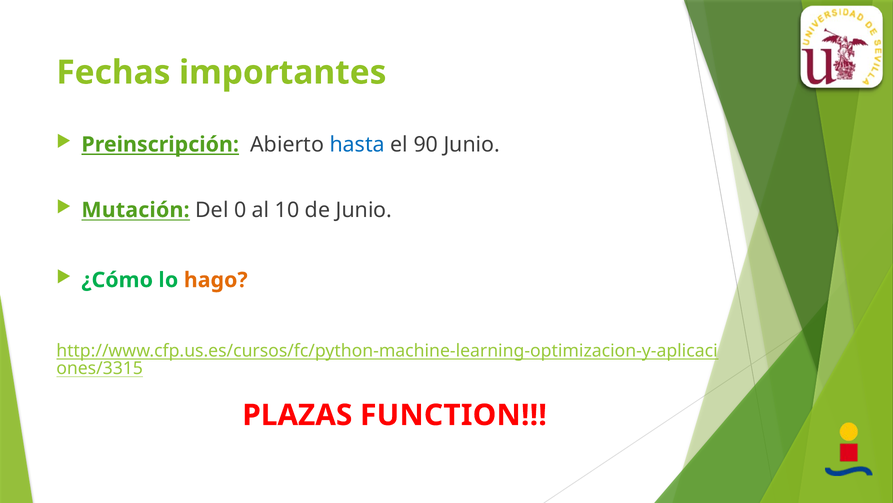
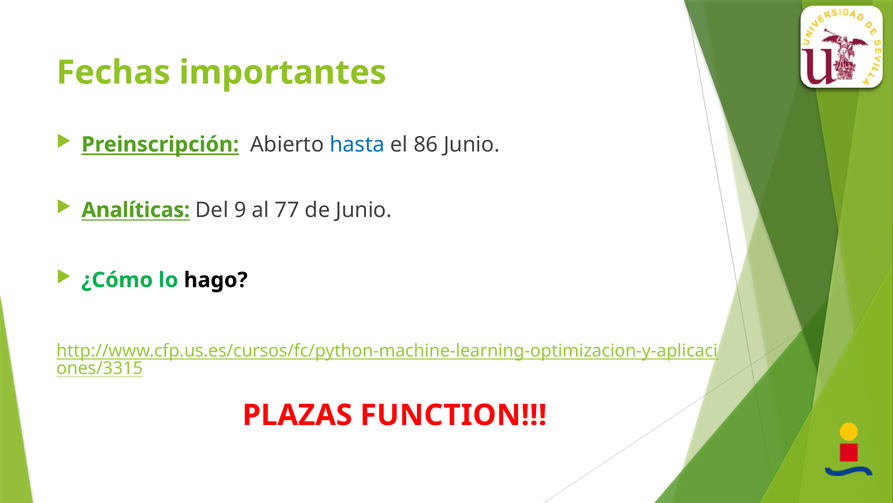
90: 90 -> 86
Mutación: Mutación -> Analíticas
0: 0 -> 9
10: 10 -> 77
hago colour: orange -> black
